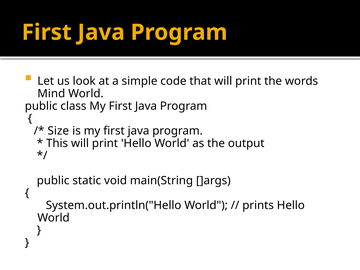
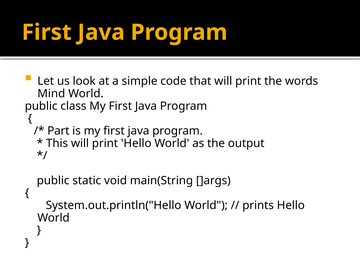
Size: Size -> Part
